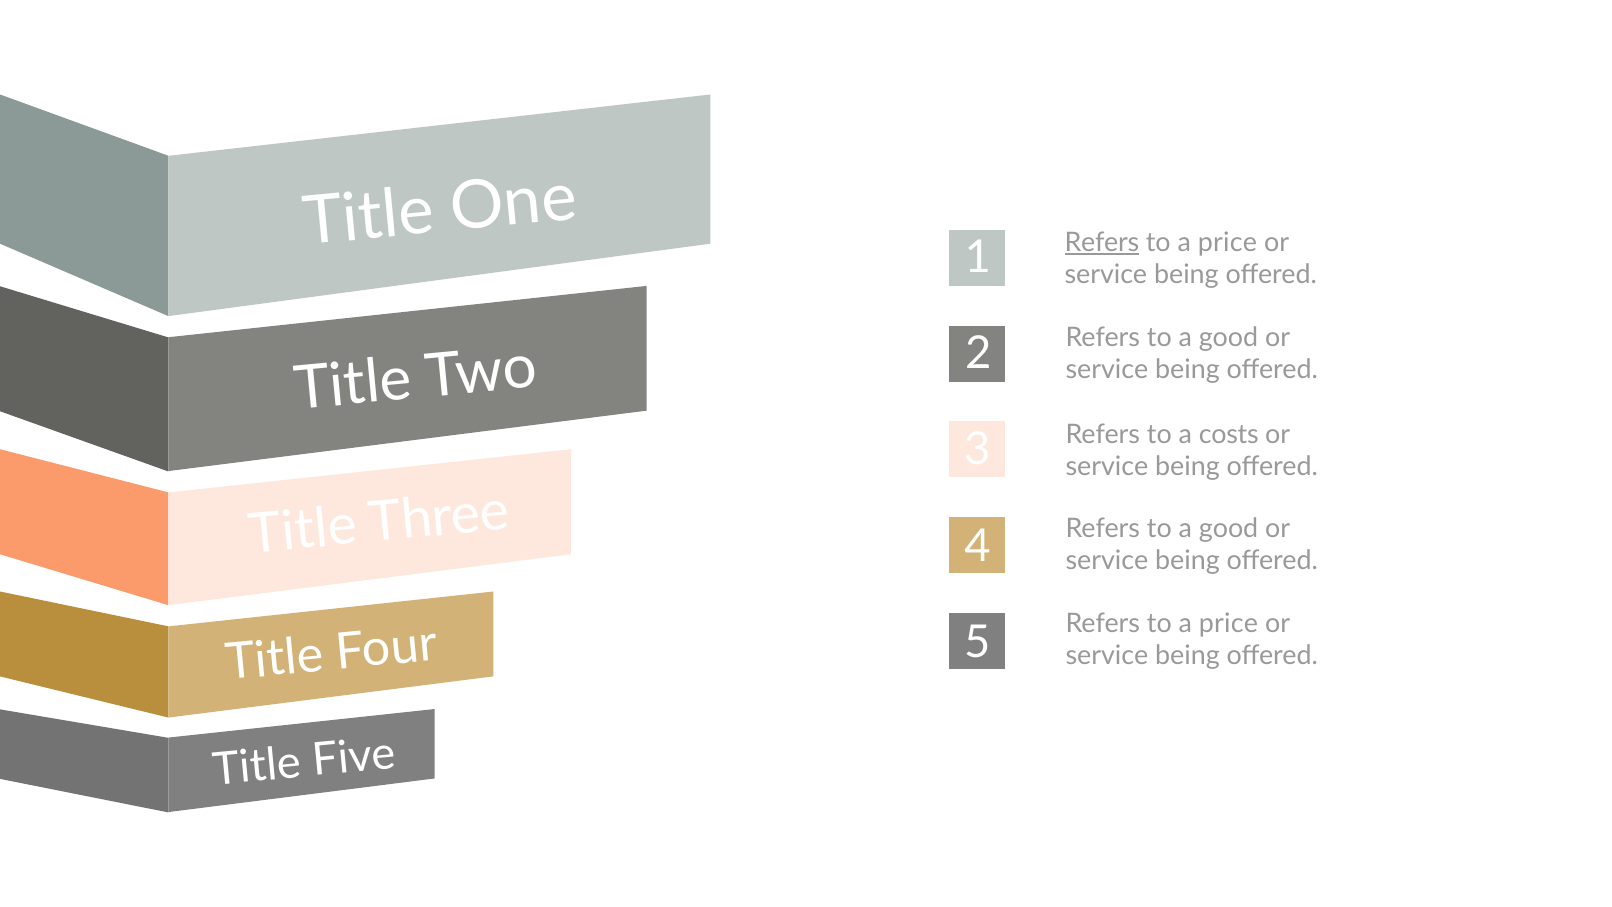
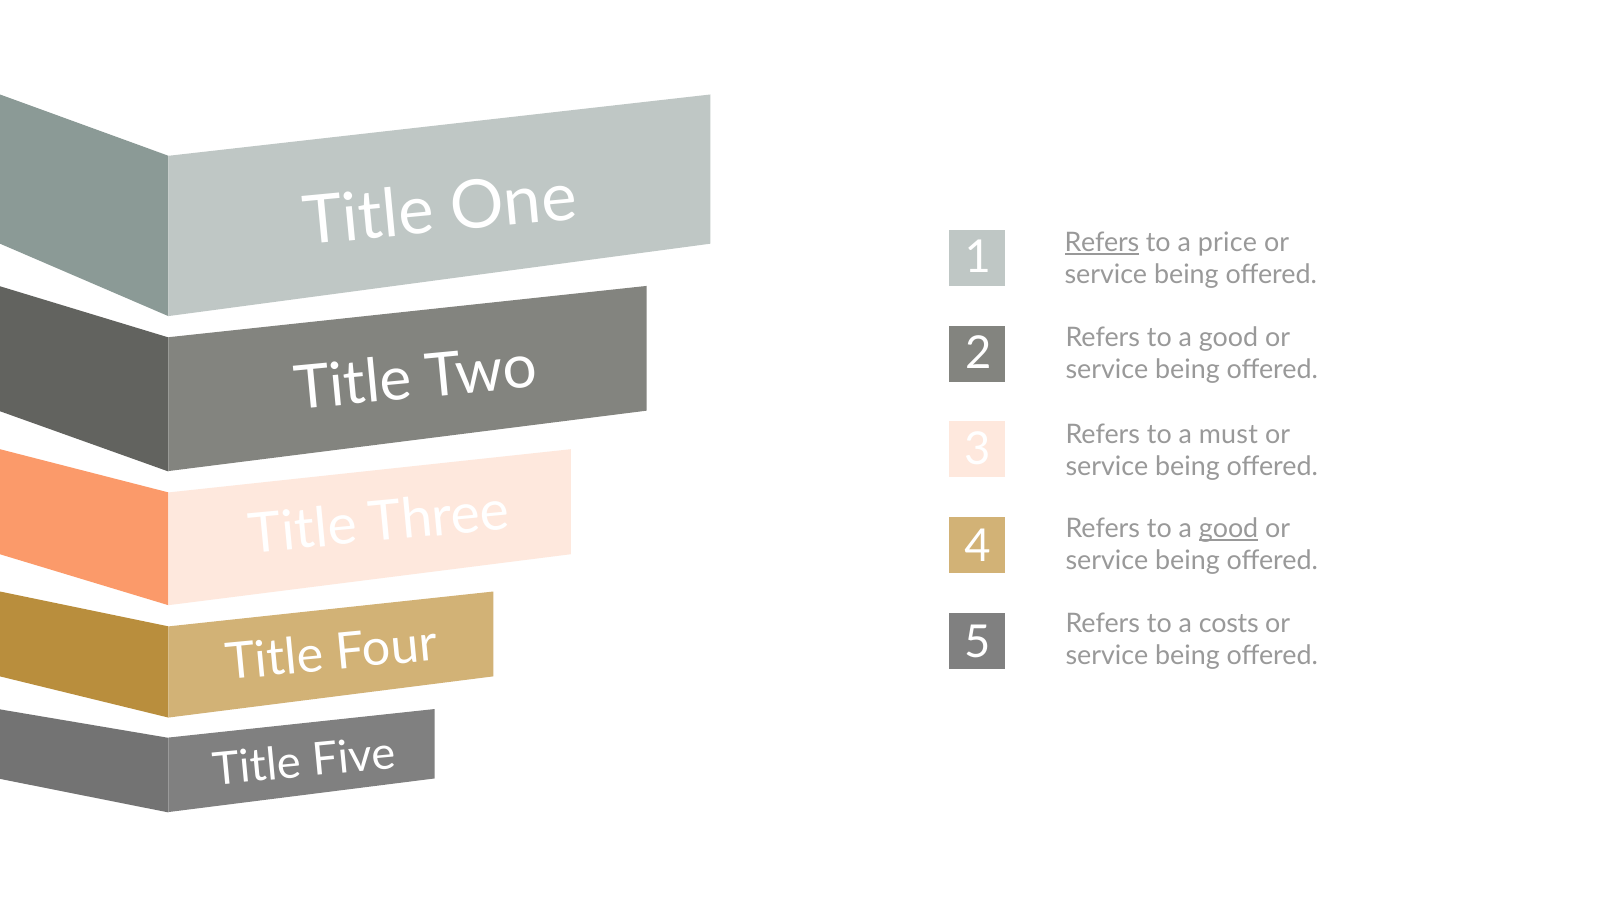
costs: costs -> must
good at (1229, 529) underline: none -> present
price at (1228, 624): price -> costs
